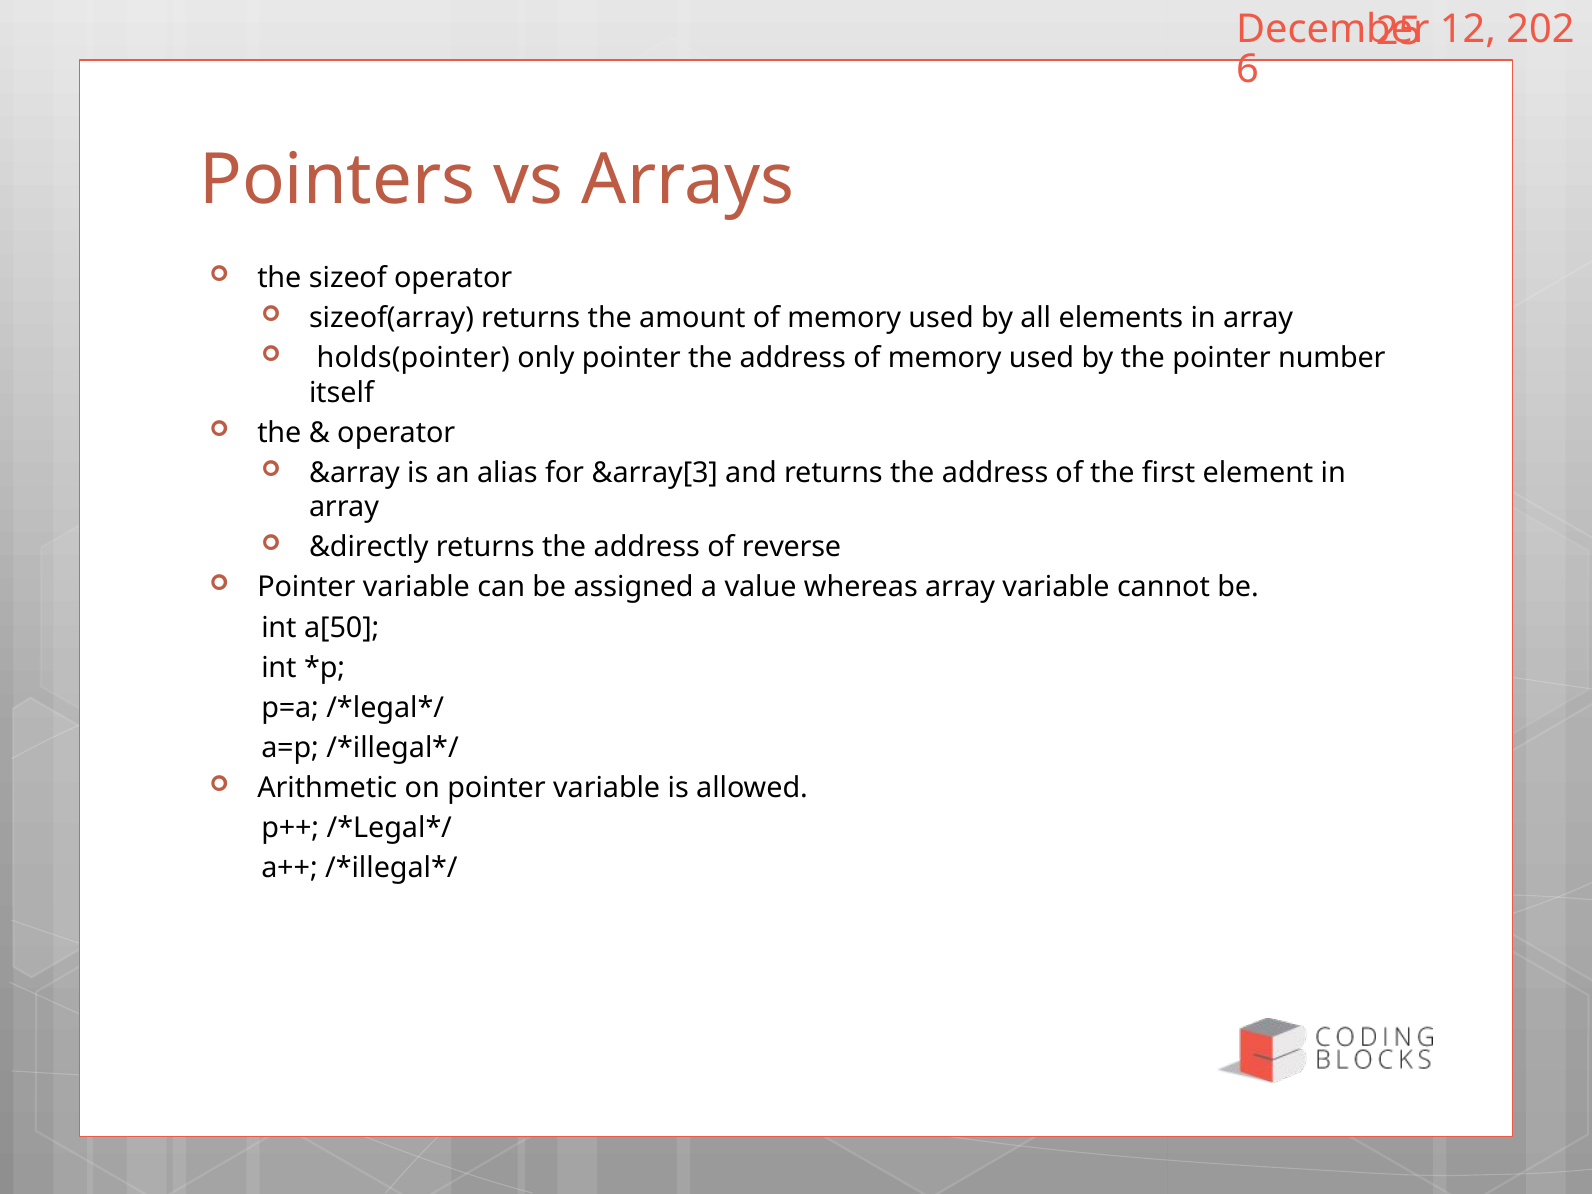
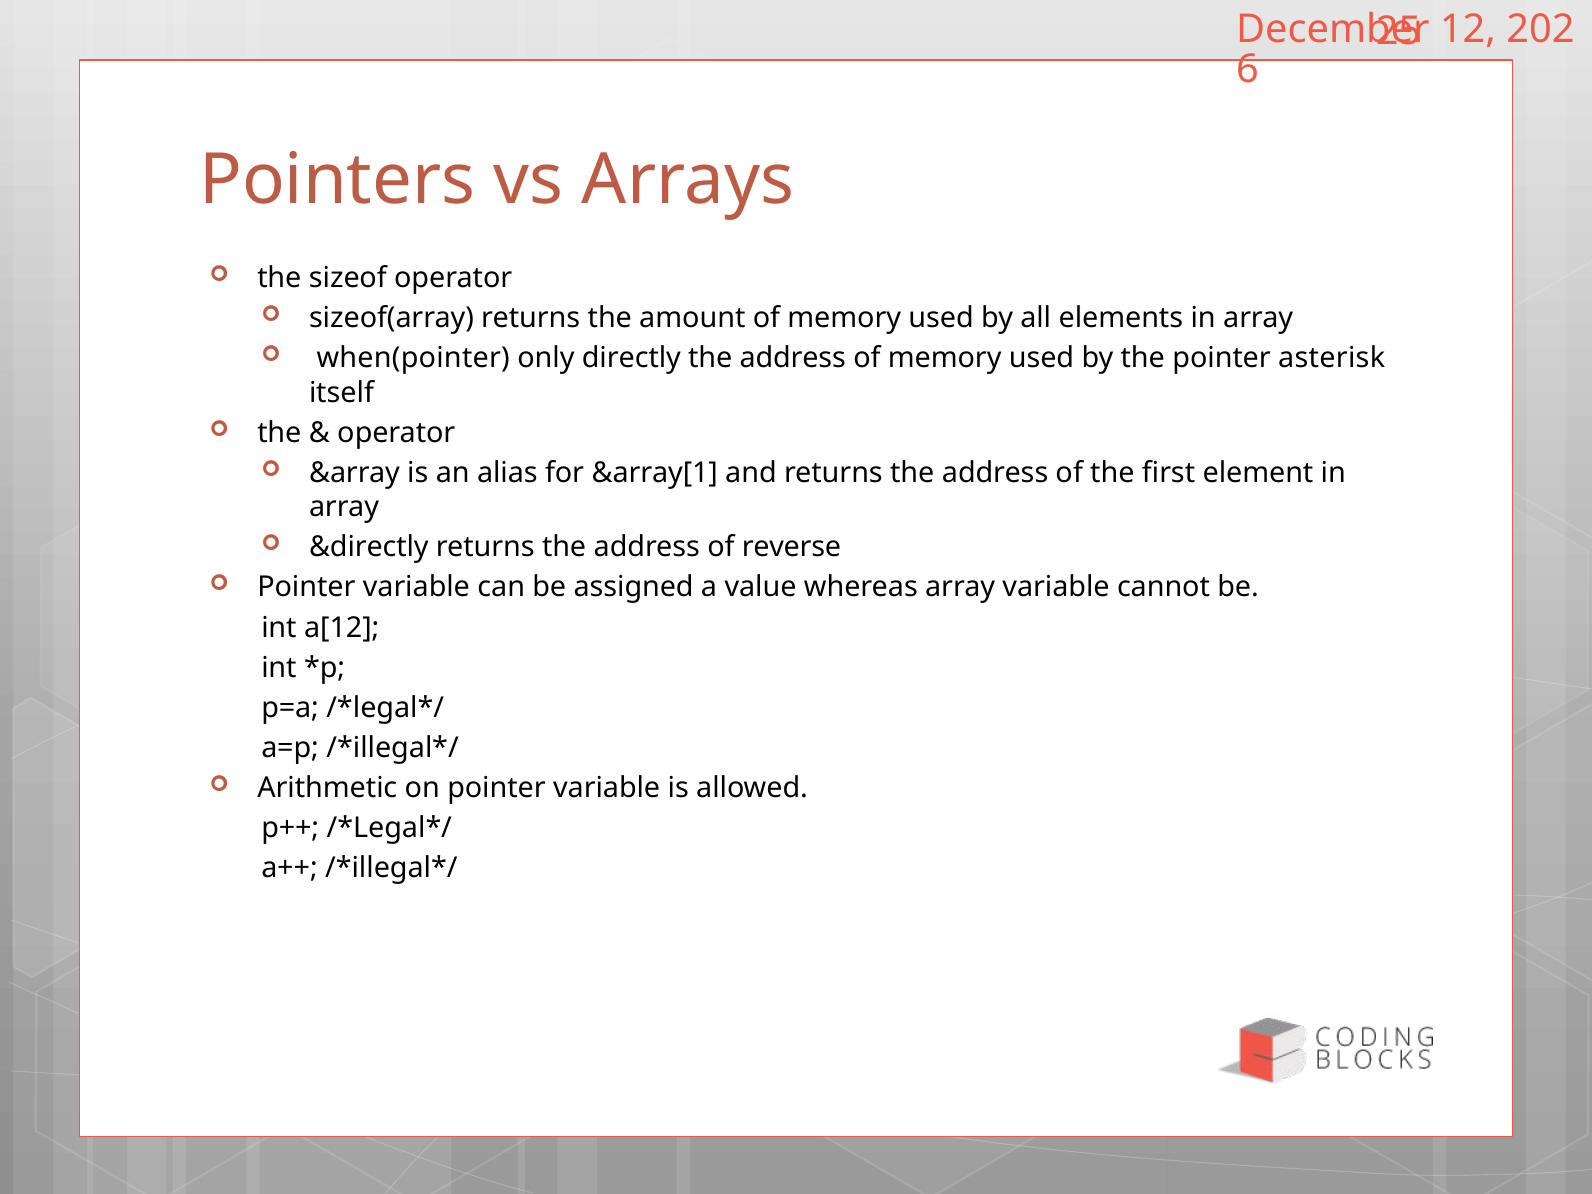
holds(pointer: holds(pointer -> when(pointer
only pointer: pointer -> directly
number: number -> asterisk
&array[3: &array[3 -> &array[1
a[50: a[50 -> a[12
